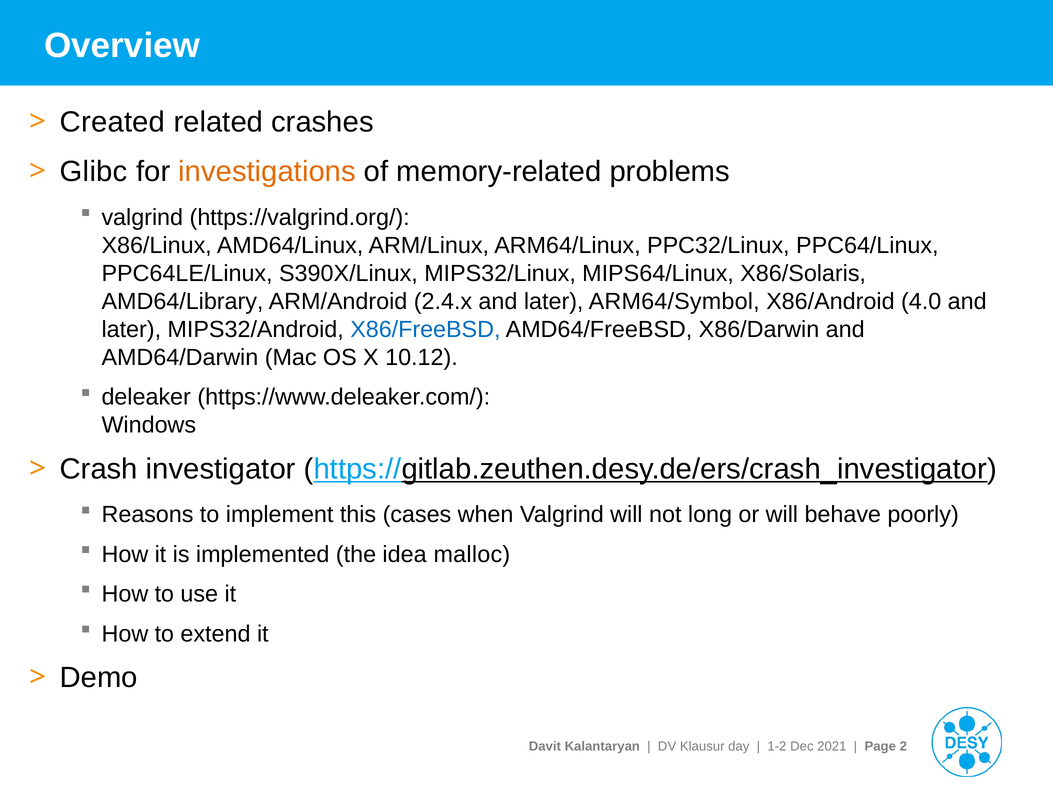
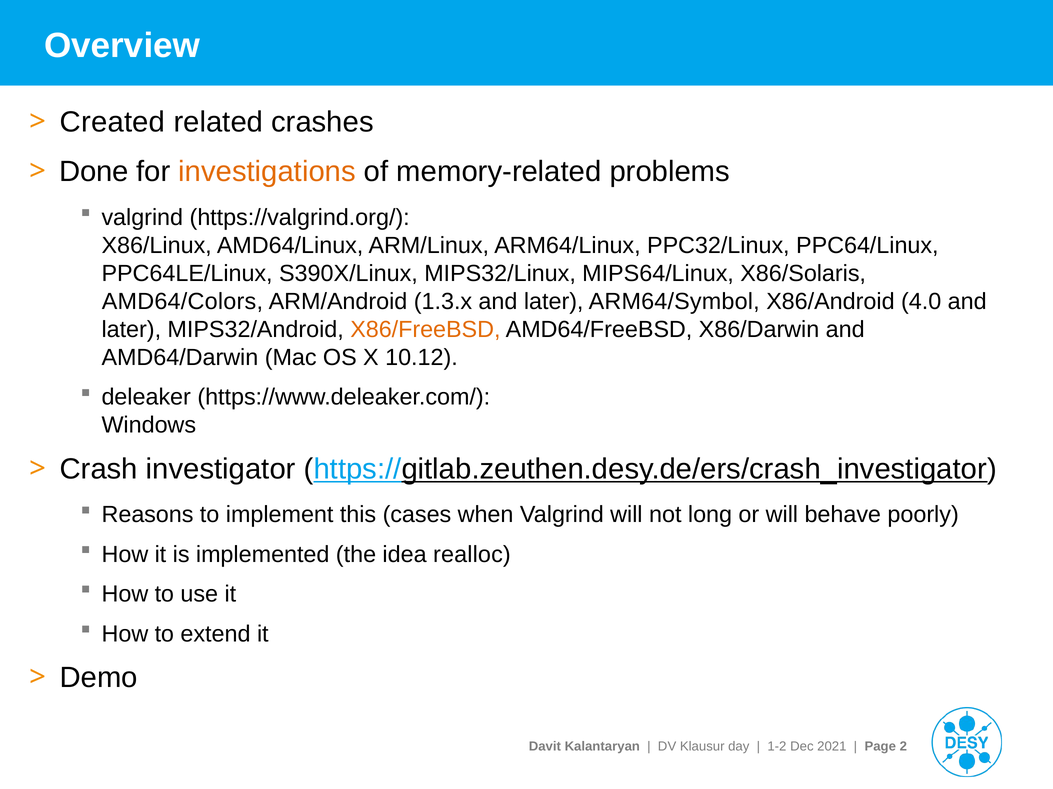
Glibc: Glibc -> Done
AMD64/Library: AMD64/Library -> AMD64/Colors
2.4.x: 2.4.x -> 1.3.x
X86/FreeBSD colour: blue -> orange
malloc: malloc -> realloc
